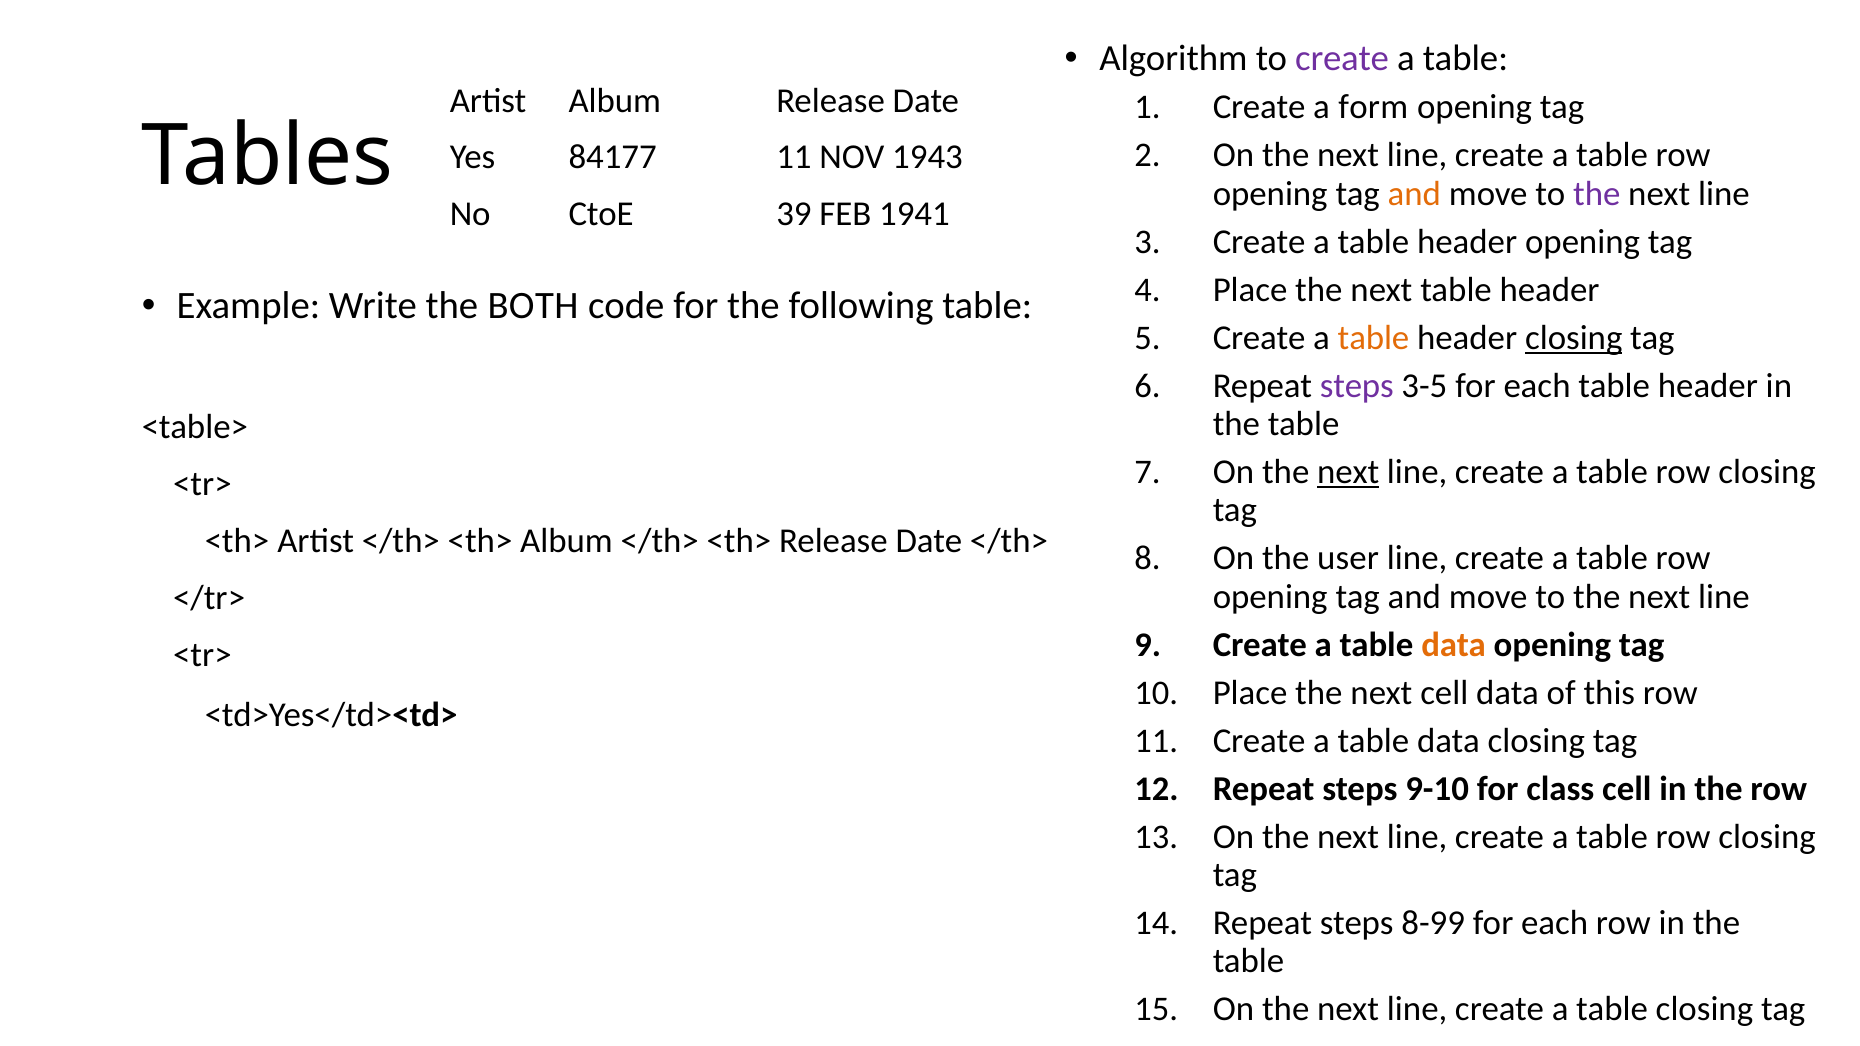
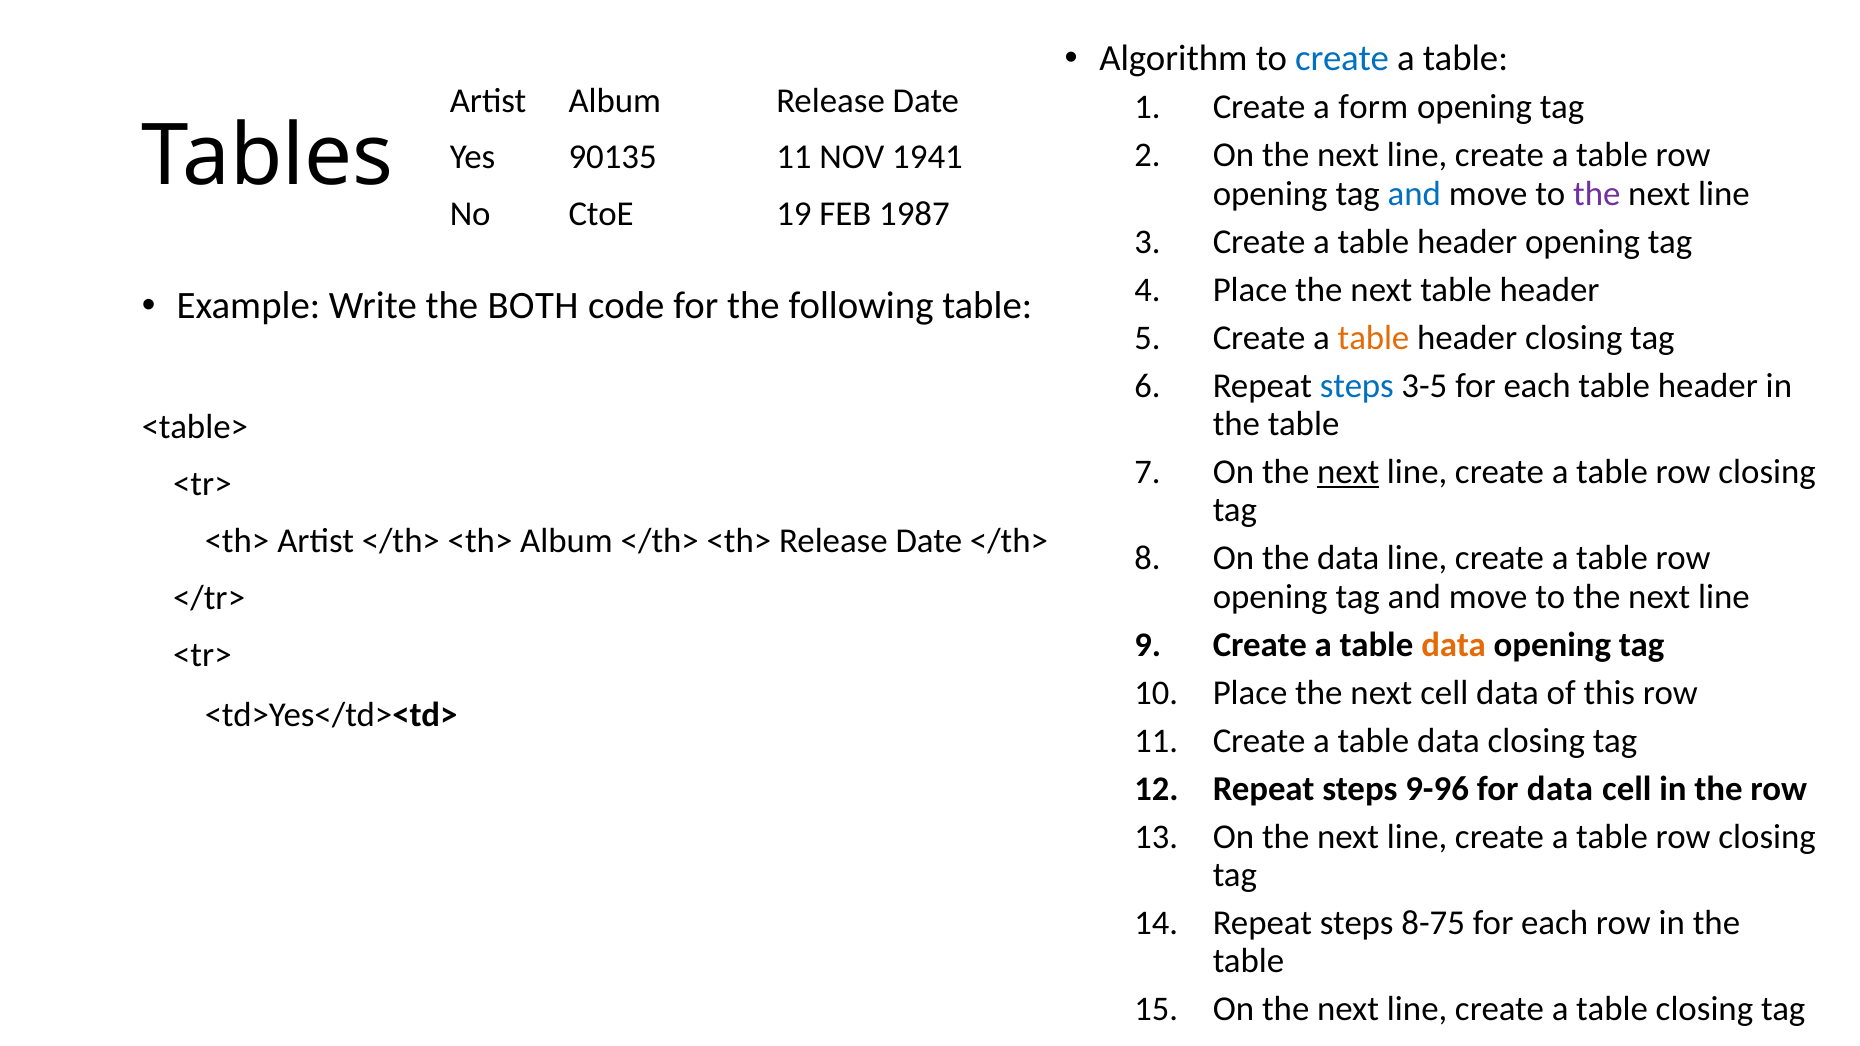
create at (1342, 58) colour: purple -> blue
84177: 84177 -> 90135
1943: 1943 -> 1941
and at (1414, 194) colour: orange -> blue
39: 39 -> 19
1941: 1941 -> 1987
closing at (1574, 338) underline: present -> none
steps at (1357, 386) colour: purple -> blue
the user: user -> data
9-10: 9-10 -> 9-96
for class: class -> data
8-99: 8-99 -> 8-75
